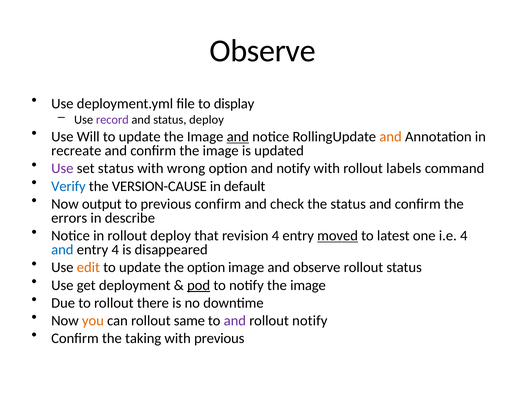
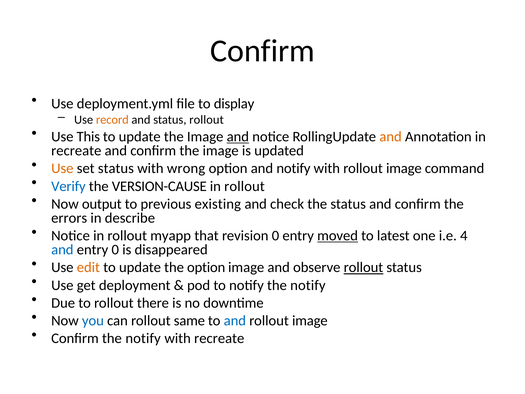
Observe at (263, 51): Observe -> Confirm
record colour: purple -> orange
status deploy: deploy -> rollout
Will: Will -> This
Use at (62, 168) colour: purple -> orange
with rollout labels: labels -> image
default at (245, 186): default -> rollout
previous confirm: confirm -> existing
rollout deploy: deploy -> myapp
revision 4: 4 -> 0
entry 4: 4 -> 0
rollout at (363, 267) underline: none -> present
pod underline: present -> none
notify the image: image -> notify
you colour: orange -> blue
and at (235, 321) colour: purple -> blue
notify at (310, 321): notify -> image
Confirm the taking: taking -> notify
with previous: previous -> recreate
